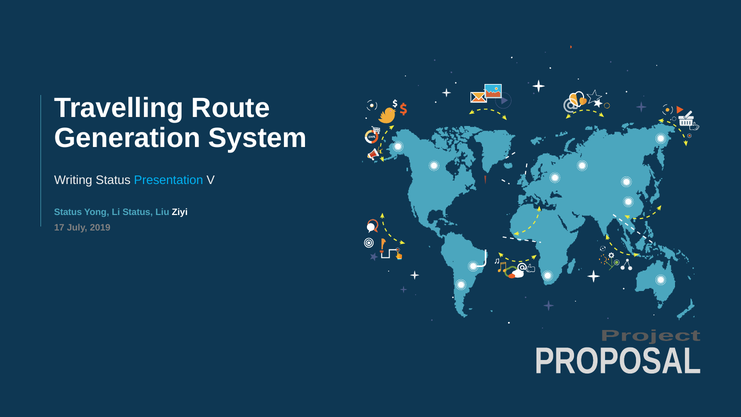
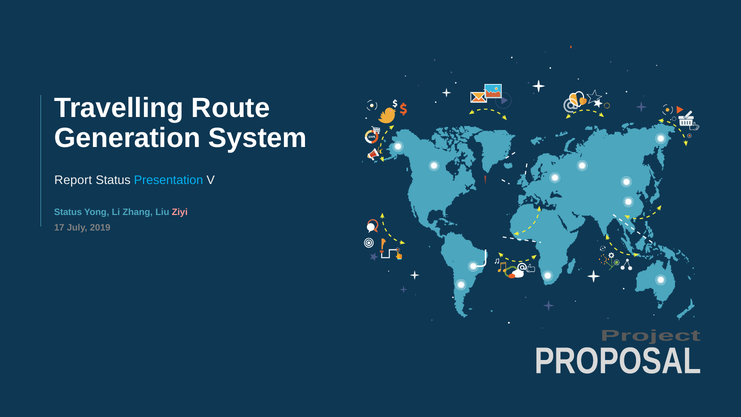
Writing: Writing -> Report
Li Status: Status -> Zhang
Ziyi colour: white -> pink
